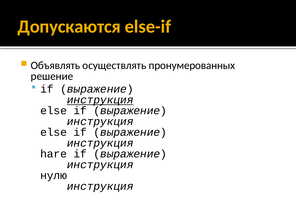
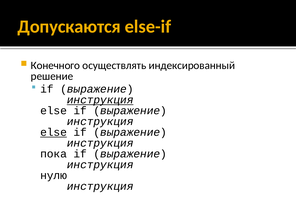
Объявлять: Объявлять -> Конечного
пронумерованных: пронумерованных -> индексированный
else at (54, 132) underline: none -> present
hare: hare -> пока
